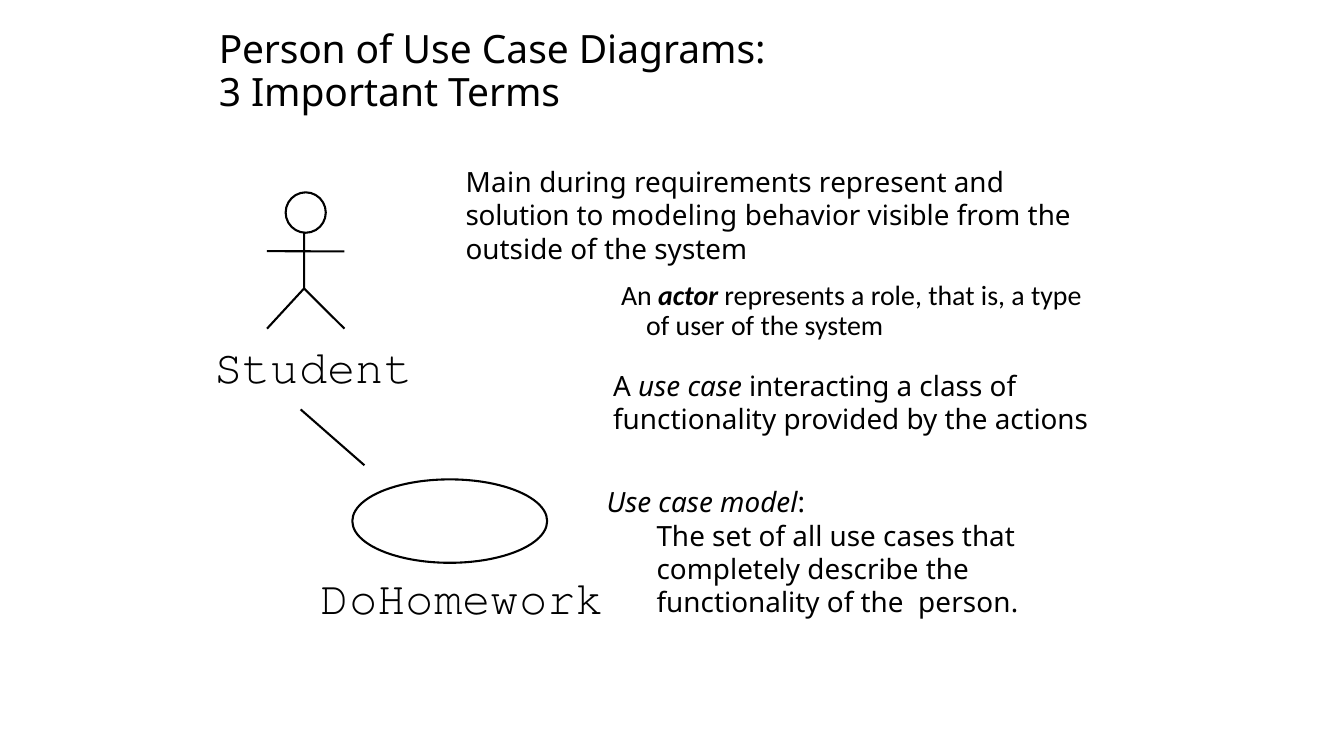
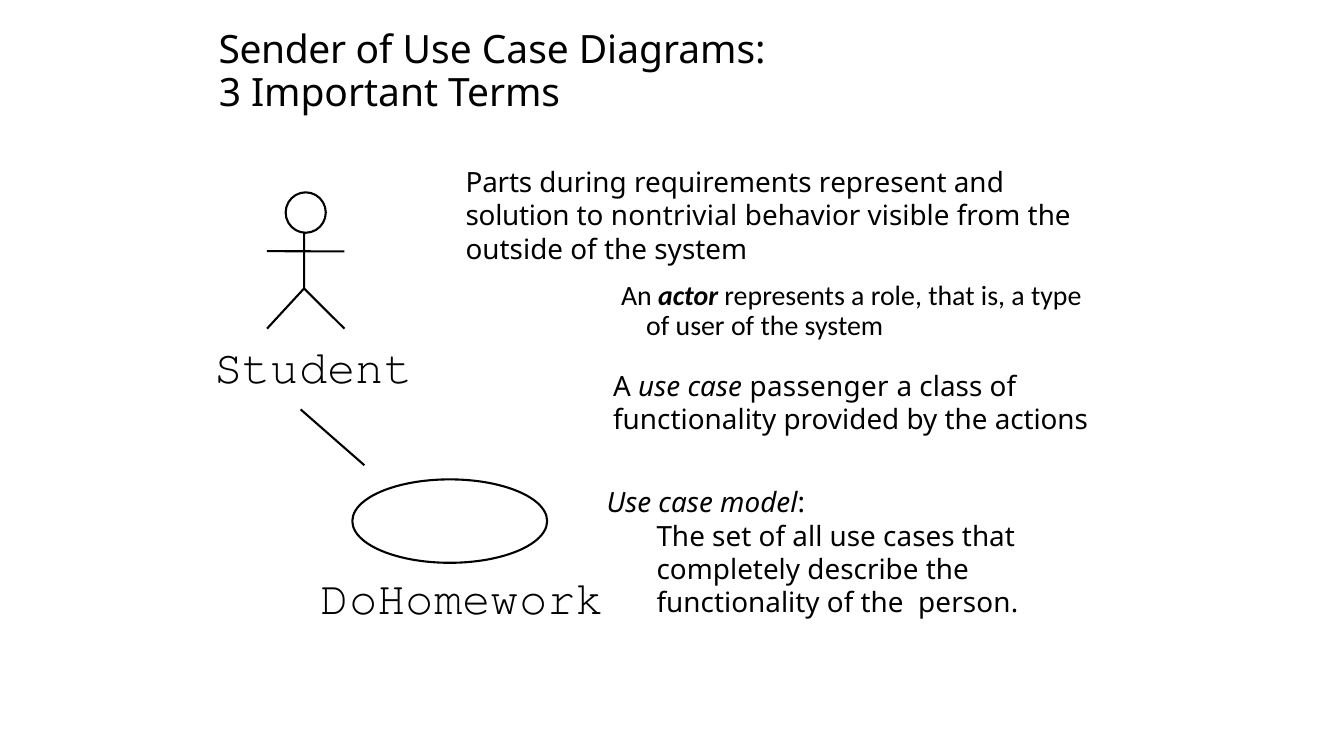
Person at (282, 51): Person -> Sender
Main: Main -> Parts
modeling: modeling -> nontrivial
interacting: interacting -> passenger
